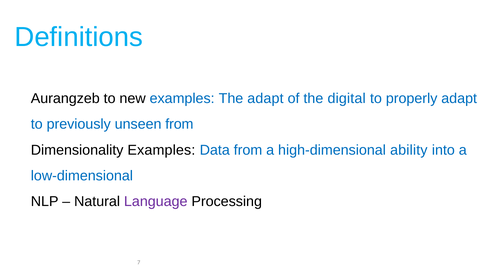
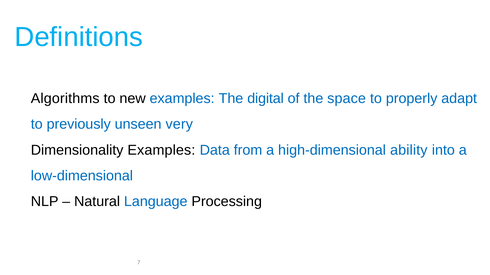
Aurangzeb: Aurangzeb -> Algorithms
The adapt: adapt -> digital
digital: digital -> space
unseen from: from -> very
Language colour: purple -> blue
